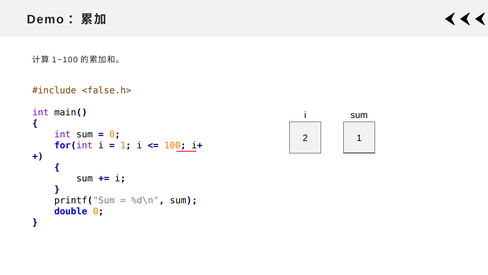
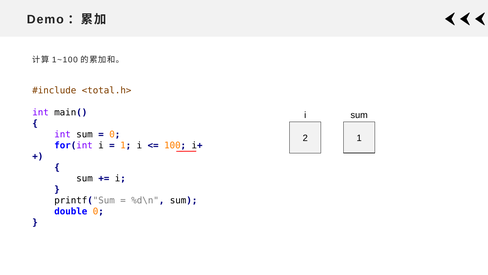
<false.h>: <false.h> -> <total.h>
